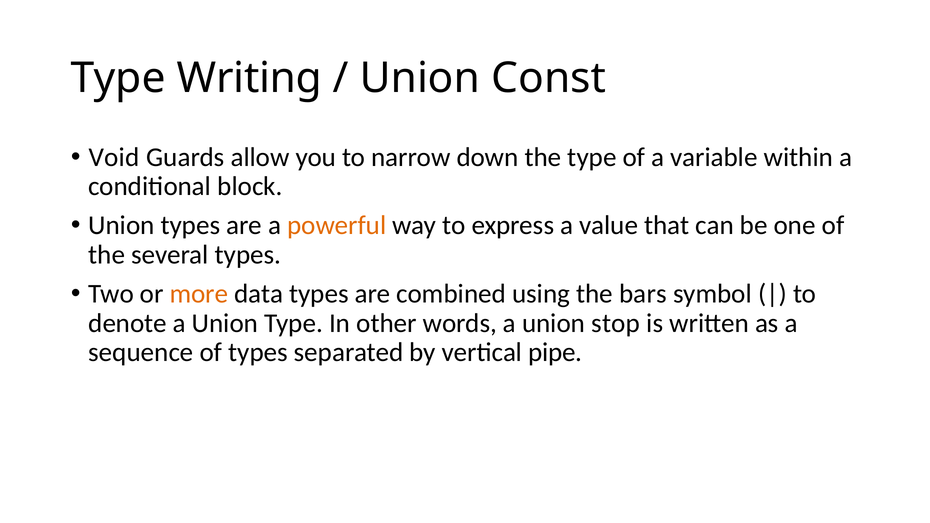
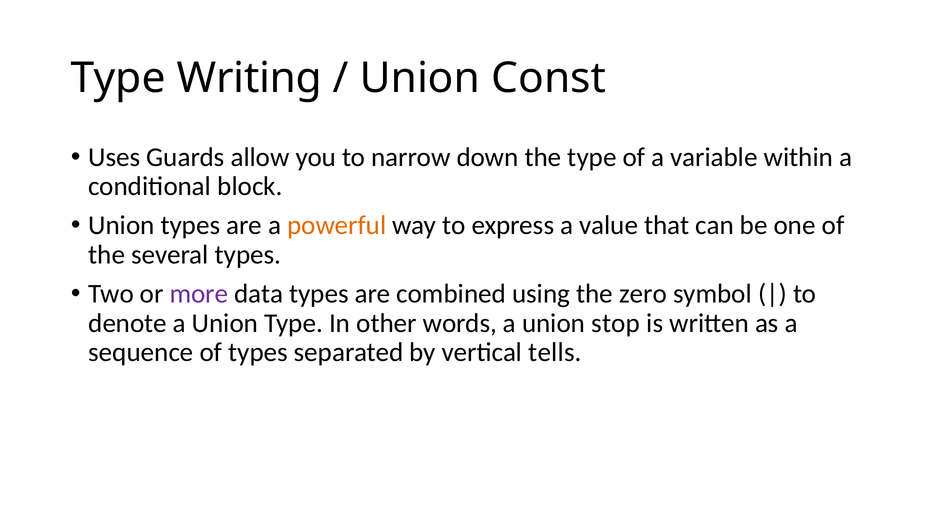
Void: Void -> Uses
more colour: orange -> purple
bars: bars -> zero
pipe: pipe -> tells
